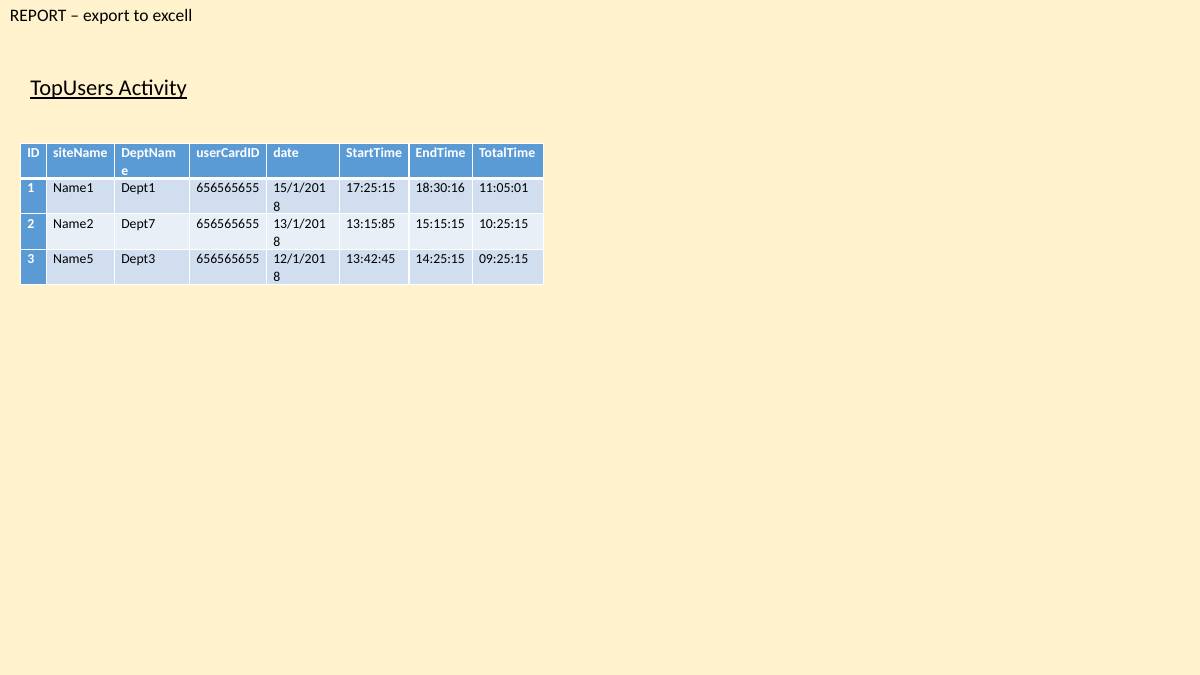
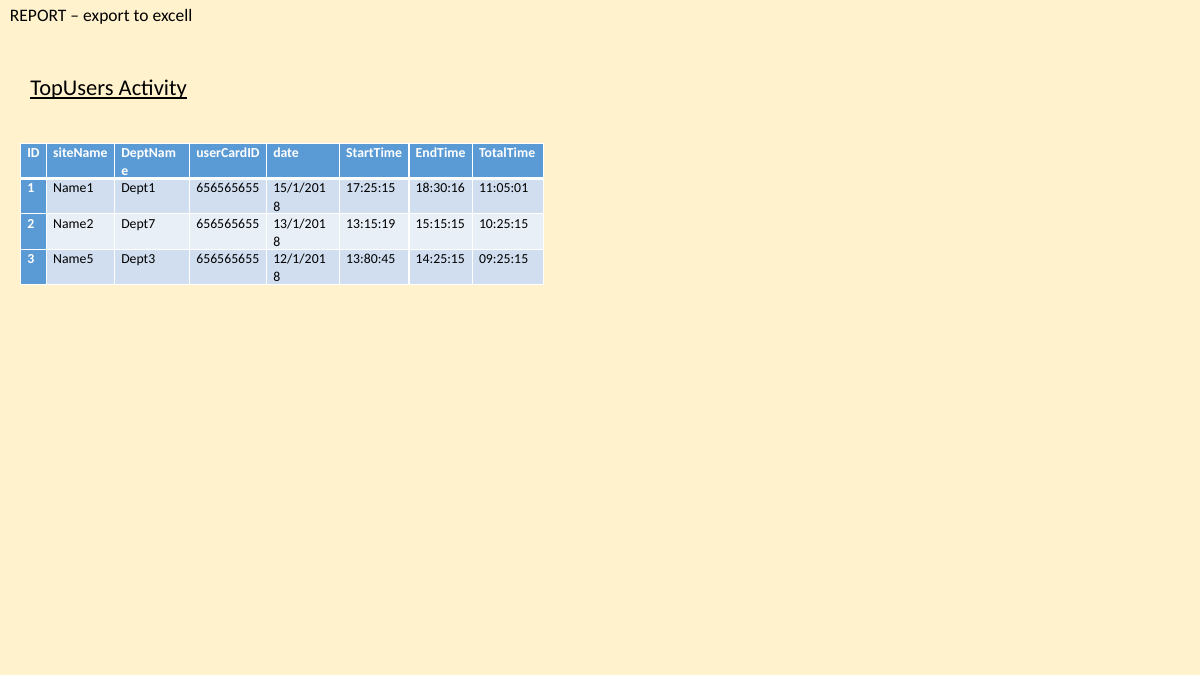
13:15:85: 13:15:85 -> 13:15:19
13:42:45: 13:42:45 -> 13:80:45
